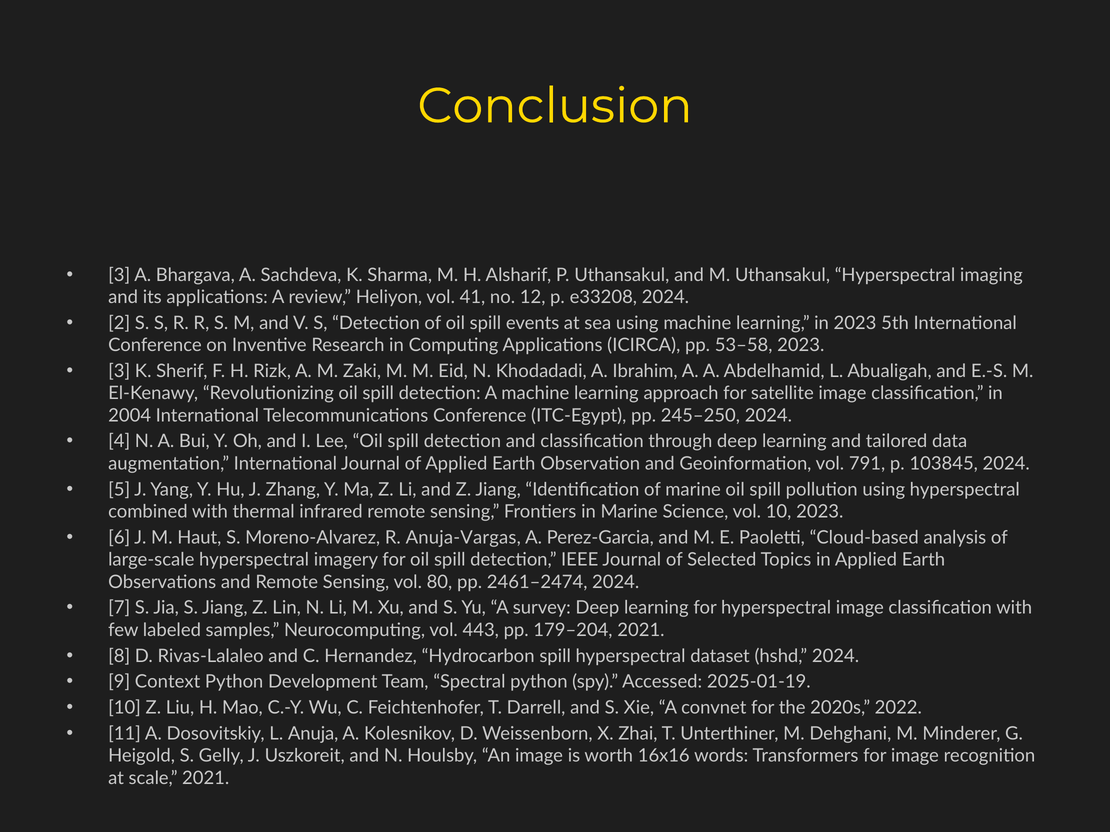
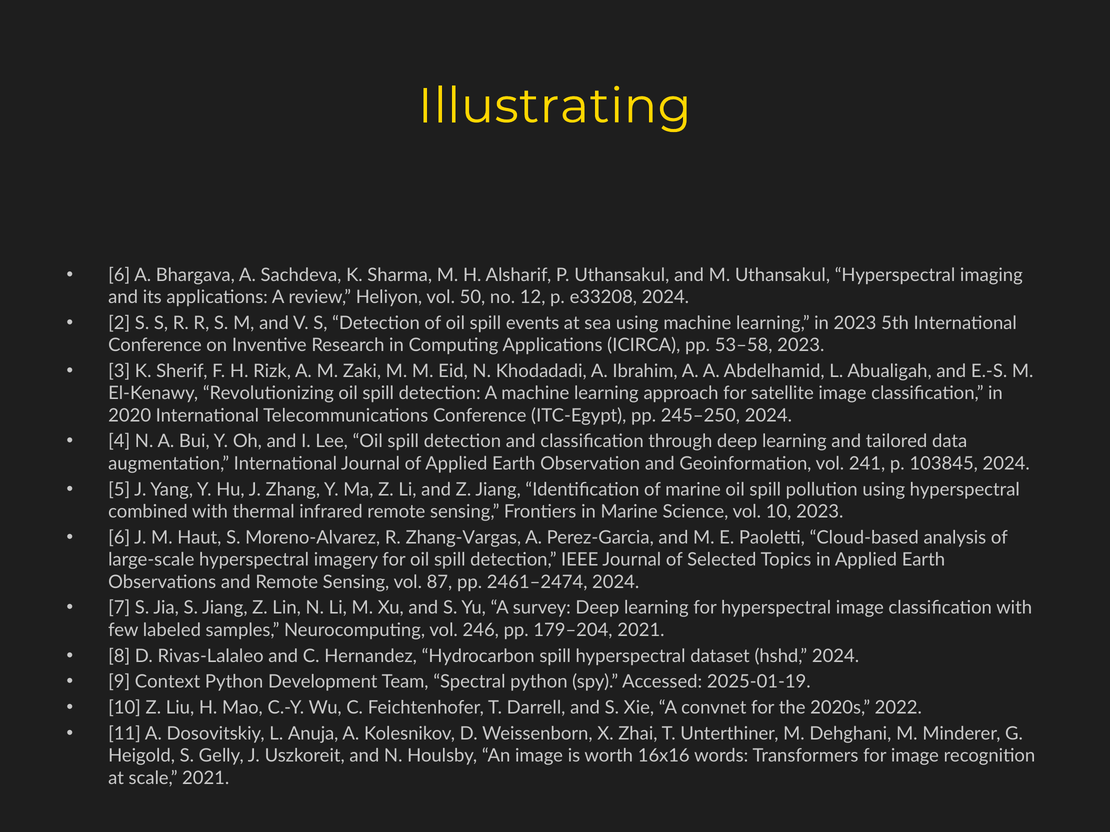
Conclusion: Conclusion -> Illustrating
3 at (119, 275): 3 -> 6
41: 41 -> 50
2004: 2004 -> 2020
791: 791 -> 241
Anuja-Vargas: Anuja-Vargas -> Zhang-Vargas
80: 80 -> 87
443: 443 -> 246
